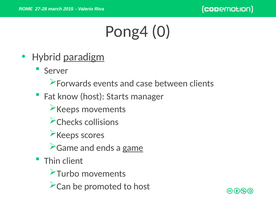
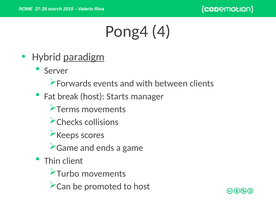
0: 0 -> 4
case: case -> with
know: know -> break
Keeps at (68, 109): Keeps -> Terms
game at (133, 148) underline: present -> none
